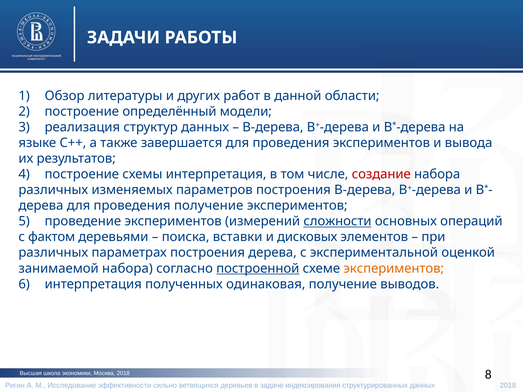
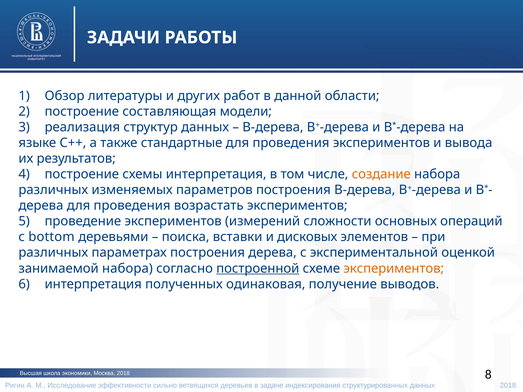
определённый: определённый -> составляющая
завершается: завершается -> стандартные
создание colour: red -> orange
проведения получение: получение -> возрастать
сложности underline: present -> none
фактом: фактом -> bottom
